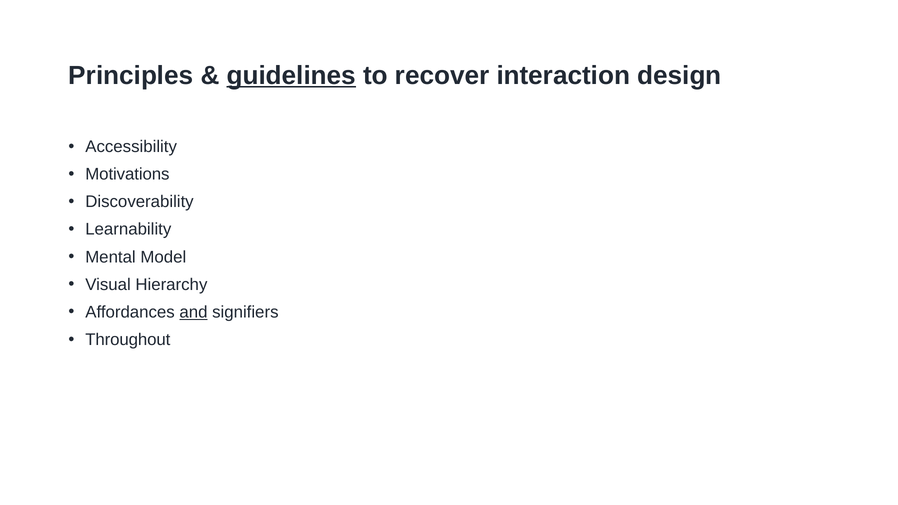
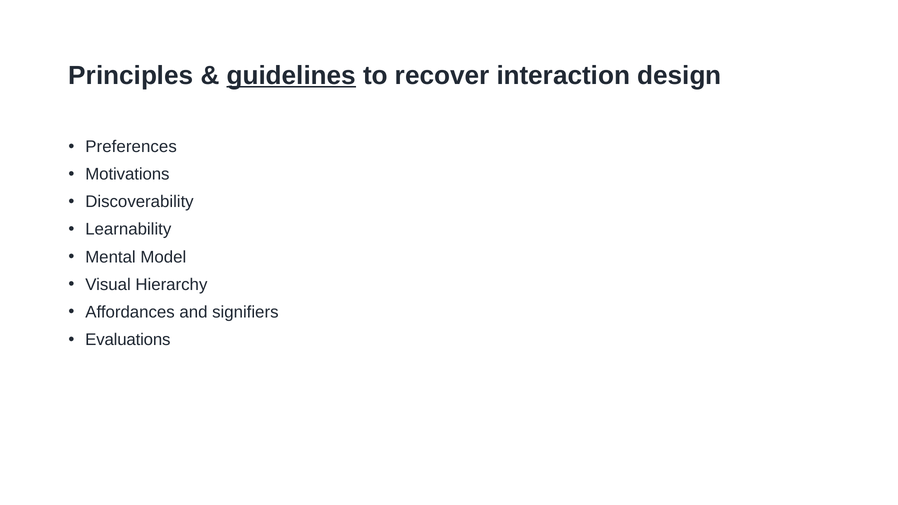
Accessibility: Accessibility -> Preferences
and underline: present -> none
Throughout: Throughout -> Evaluations
